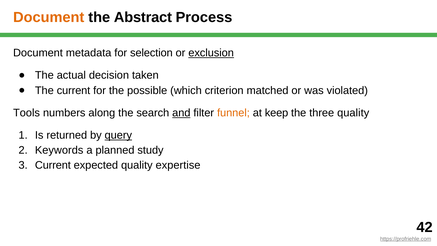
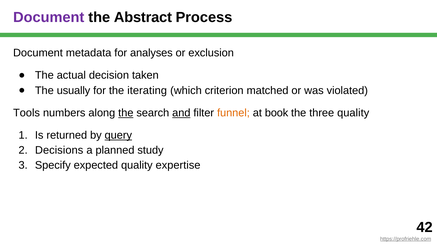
Document at (49, 17) colour: orange -> purple
selection: selection -> analyses
exclusion underline: present -> none
The current: current -> usually
possible: possible -> iterating
the at (126, 113) underline: none -> present
keep: keep -> book
Keywords: Keywords -> Decisions
Current at (53, 165): Current -> Specify
